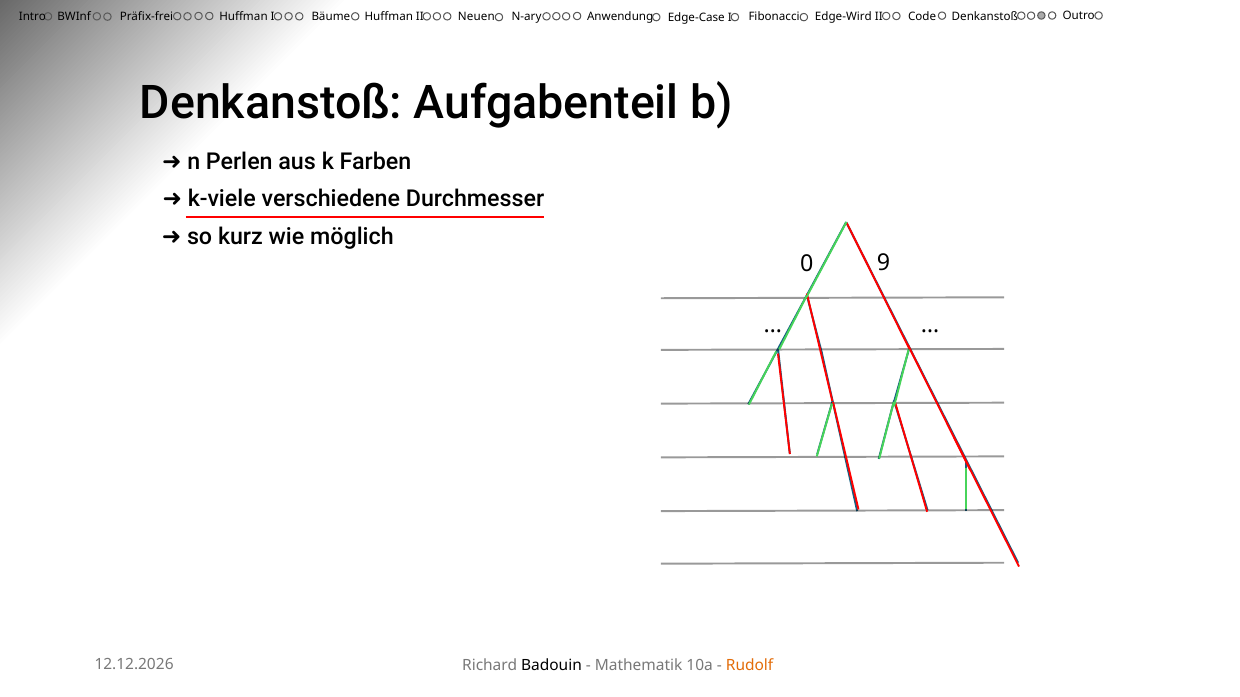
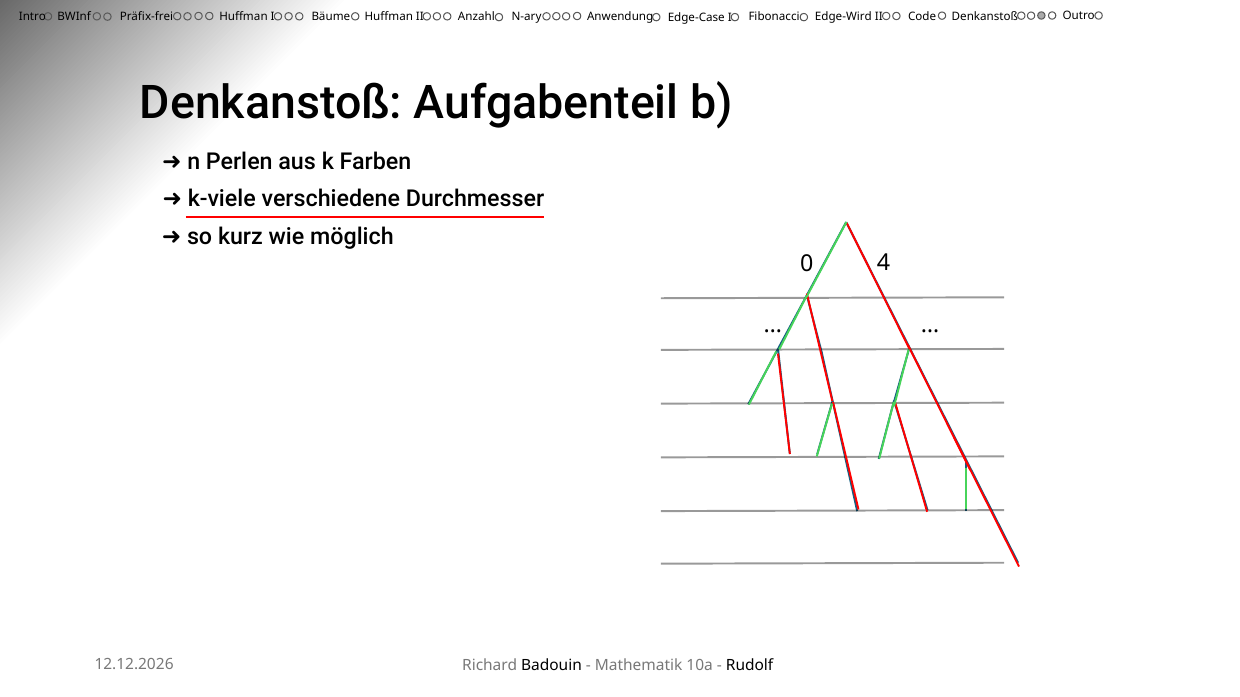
Neuen: Neuen -> Anzahl
9: 9 -> 4
Rudolf colour: orange -> black
